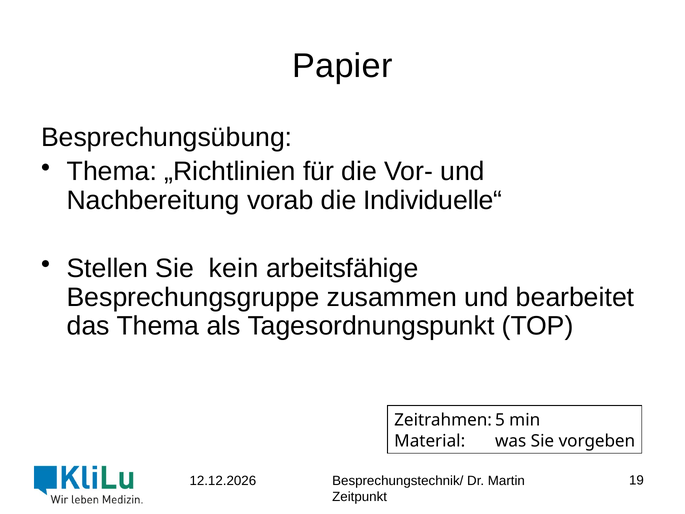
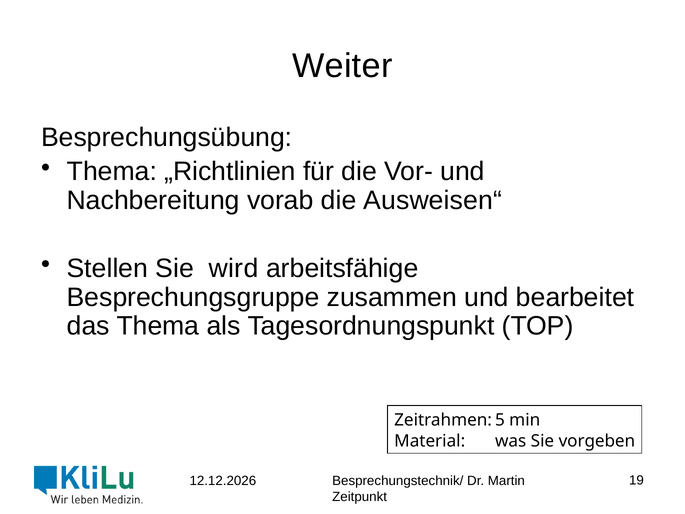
Papier: Papier -> Weiter
Individuelle“: Individuelle“ -> Ausweisen“
kein: kein -> wird
